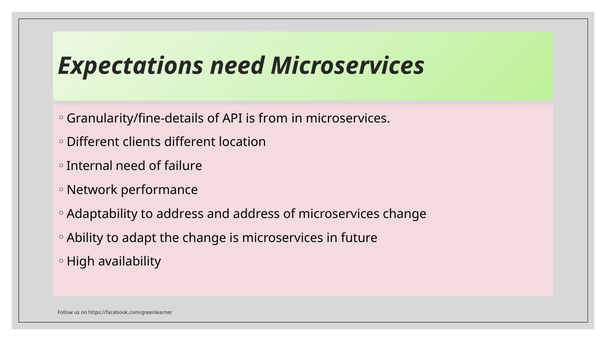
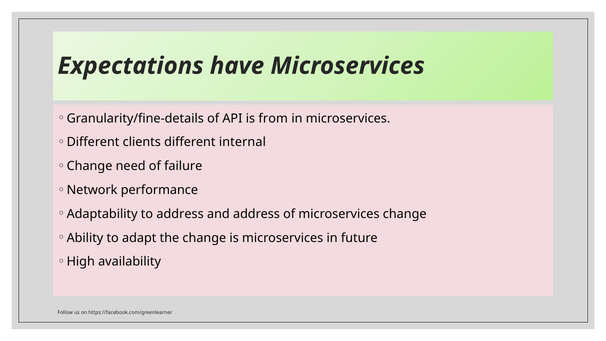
Expectations need: need -> have
location: location -> internal
Internal at (90, 166): Internal -> Change
